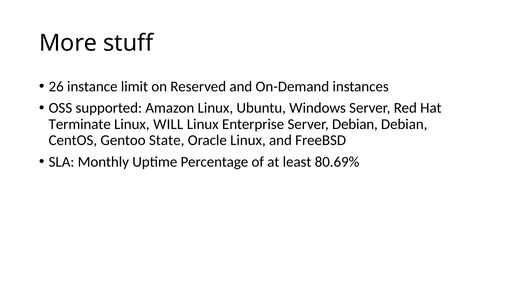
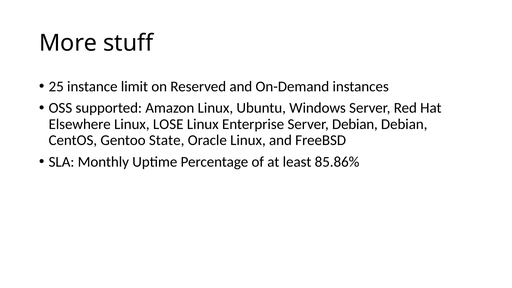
26: 26 -> 25
Terminate: Terminate -> Elsewhere
WILL: WILL -> LOSE
80.69%: 80.69% -> 85.86%
